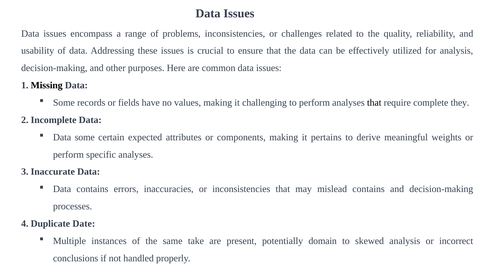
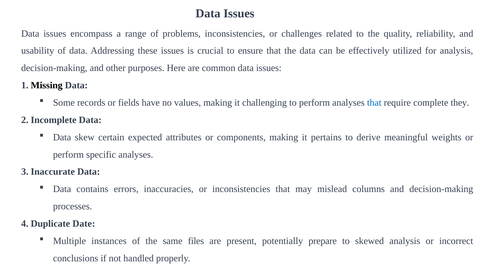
that at (374, 103) colour: black -> blue
Data some: some -> skew
mislead contains: contains -> columns
take: take -> files
domain: domain -> prepare
